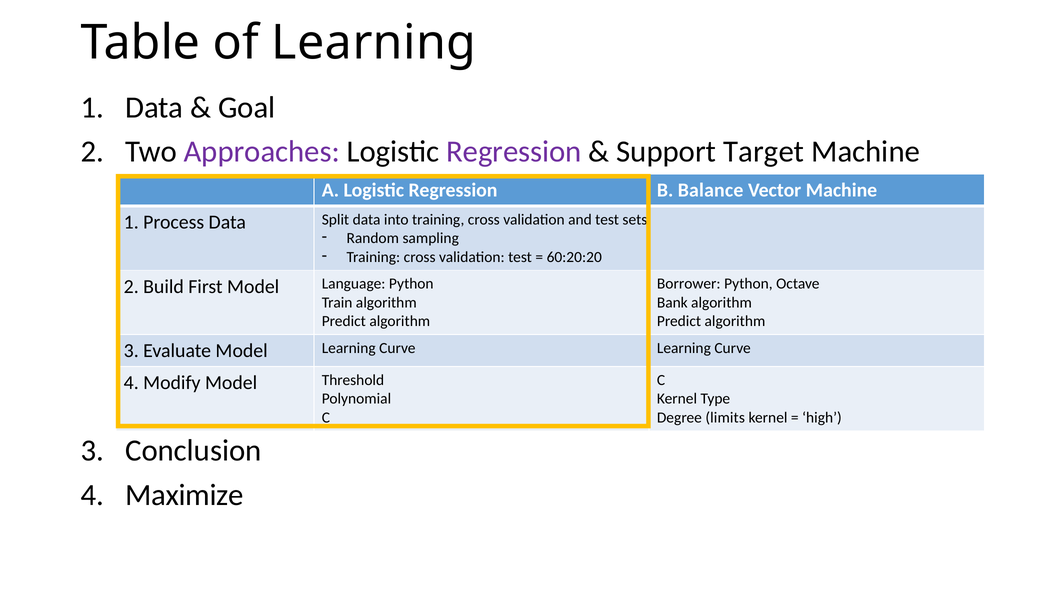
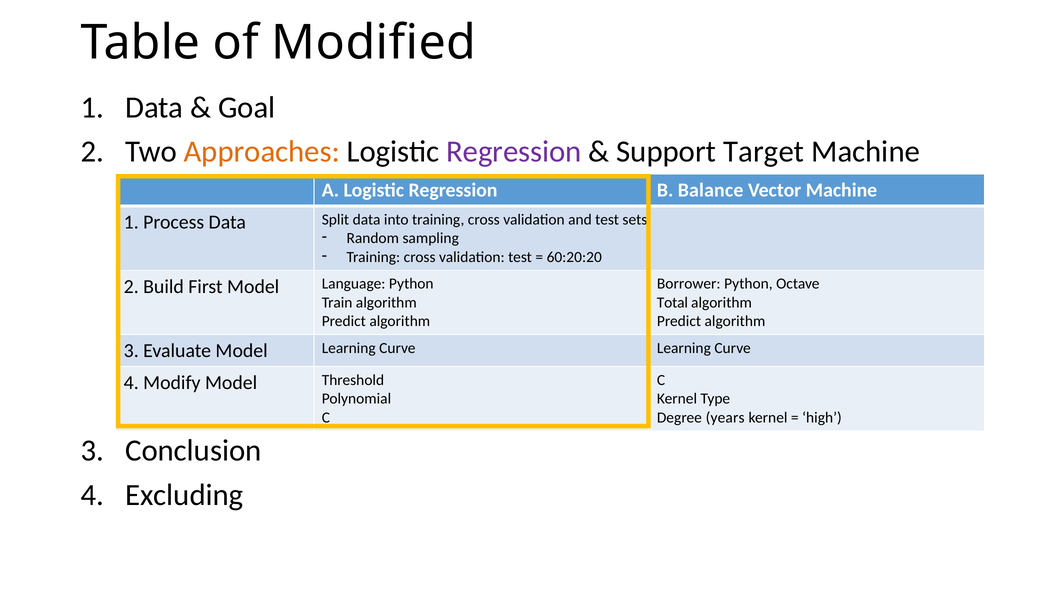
of Learning: Learning -> Modified
Approaches colour: purple -> orange
Bank: Bank -> Total
limits: limits -> years
Maximize: Maximize -> Excluding
